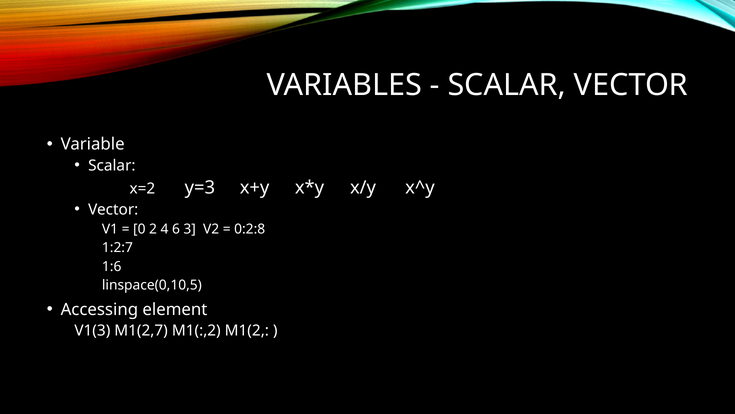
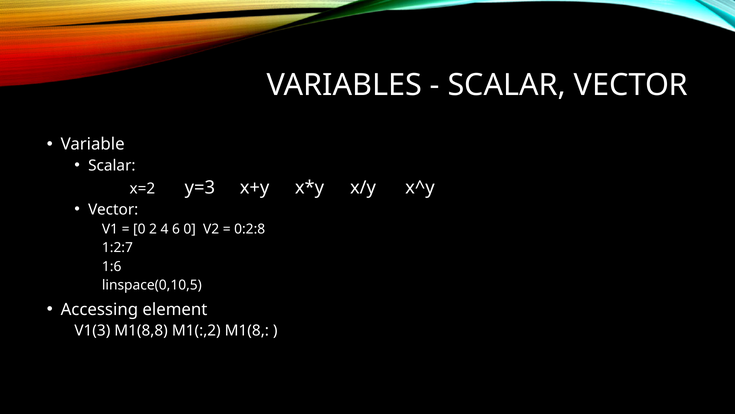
6 3: 3 -> 0
M1(2,7: M1(2,7 -> M1(8,8
M1(2: M1(2 -> M1(8
